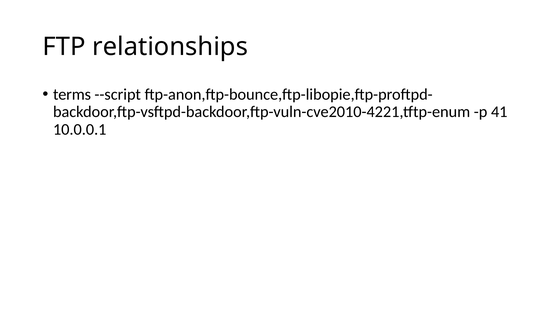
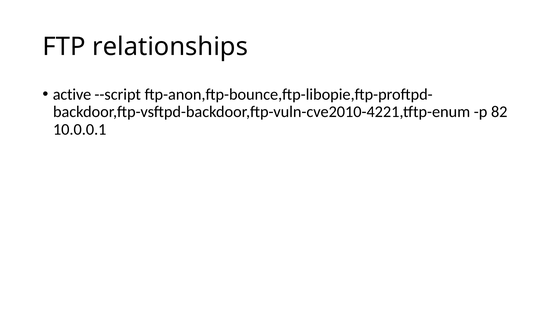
terms: terms -> active
41: 41 -> 82
